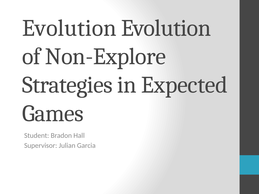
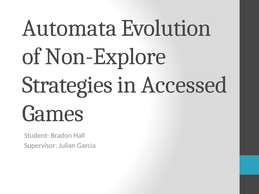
Evolution at (69, 28): Evolution -> Automata
Expected: Expected -> Accessed
